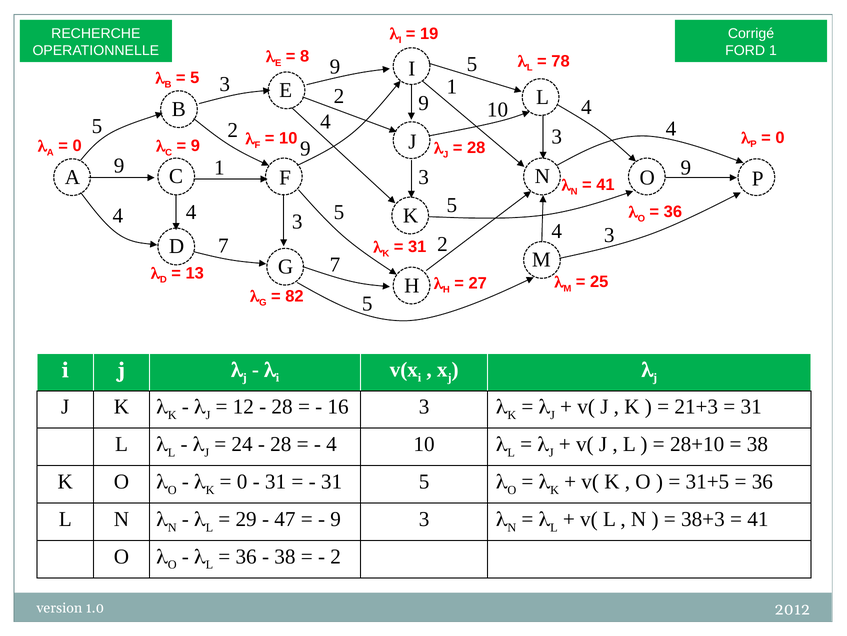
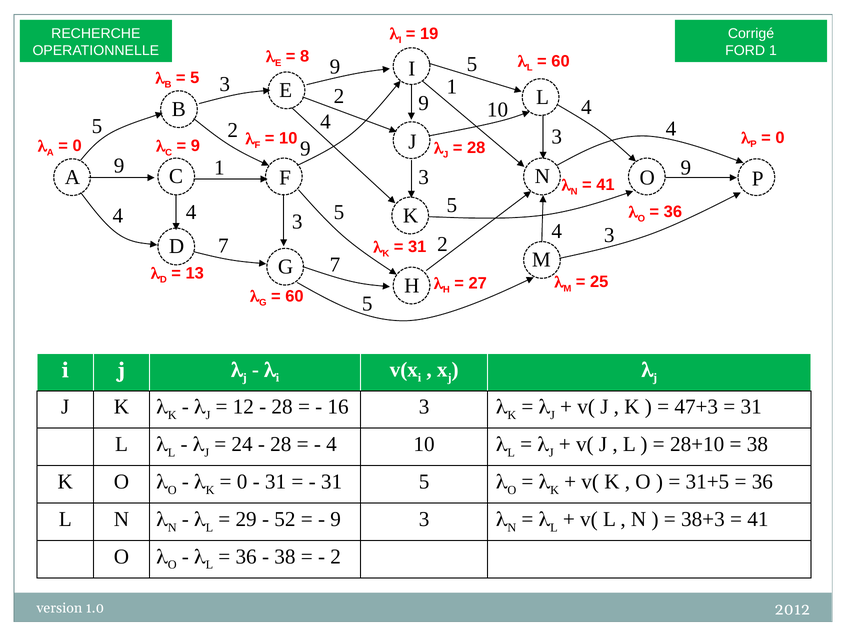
78 at (561, 61): 78 -> 60
82 at (294, 296): 82 -> 60
21+3: 21+3 -> 47+3
47: 47 -> 52
